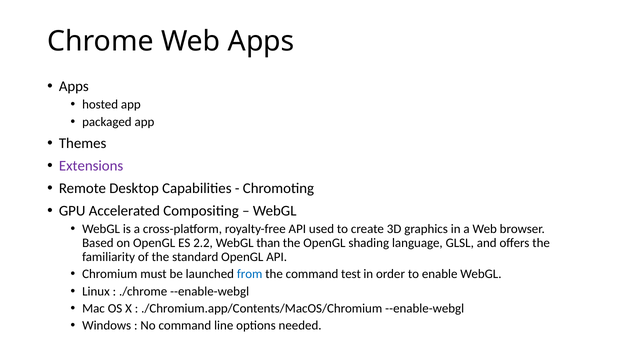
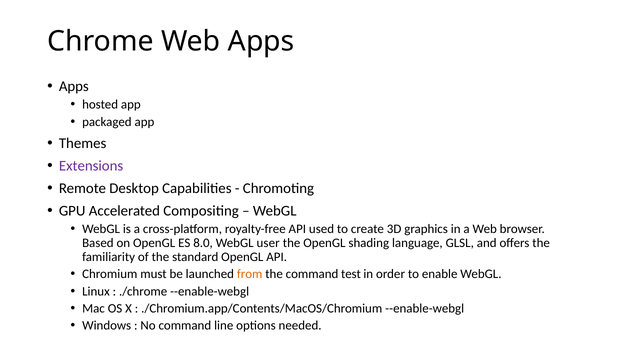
2.2: 2.2 -> 8.0
than: than -> user
from colour: blue -> orange
